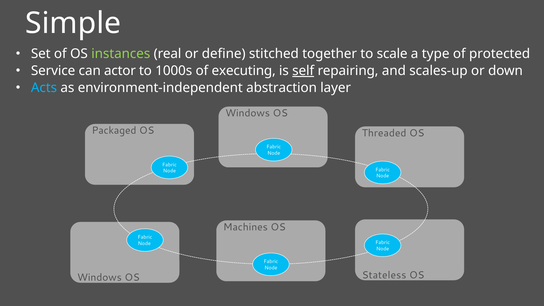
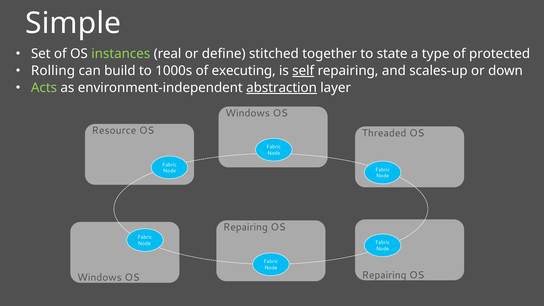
scale: scale -> state
Service: Service -> Rolling
actor: actor -> build
Acts colour: light blue -> light green
abstraction underline: none -> present
Packaged: Packaged -> Resource
Machines at (245, 227): Machines -> Repairing
Windows OS Stateless: Stateless -> Repairing
